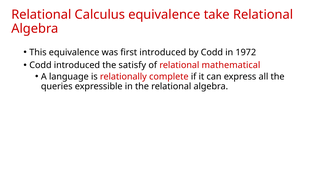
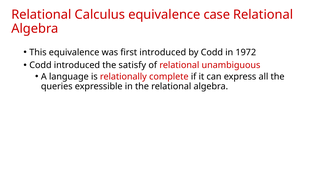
take: take -> case
mathematical: mathematical -> unambiguous
